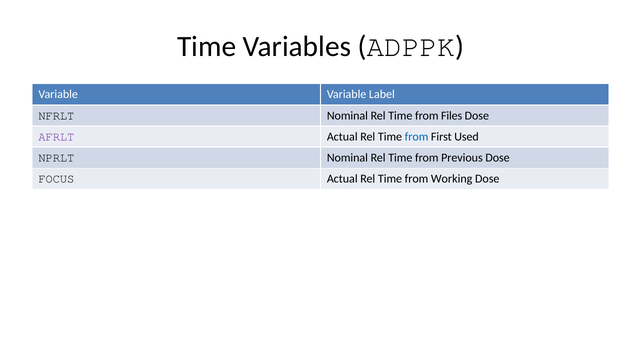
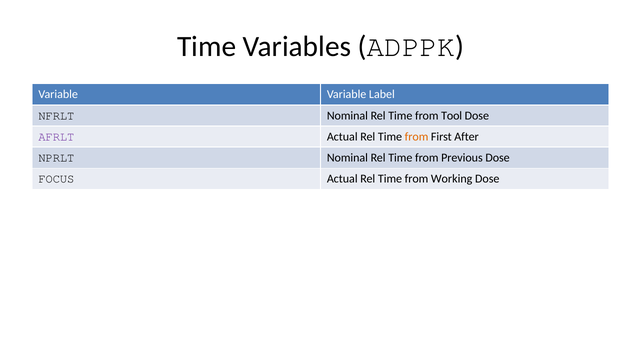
Files: Files -> Tool
from at (417, 137) colour: blue -> orange
Used: Used -> After
